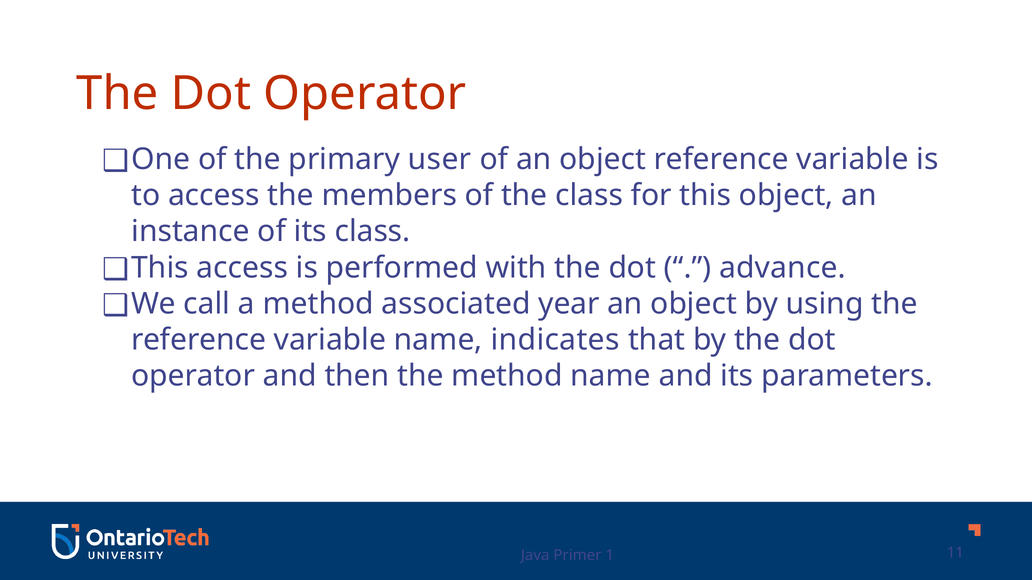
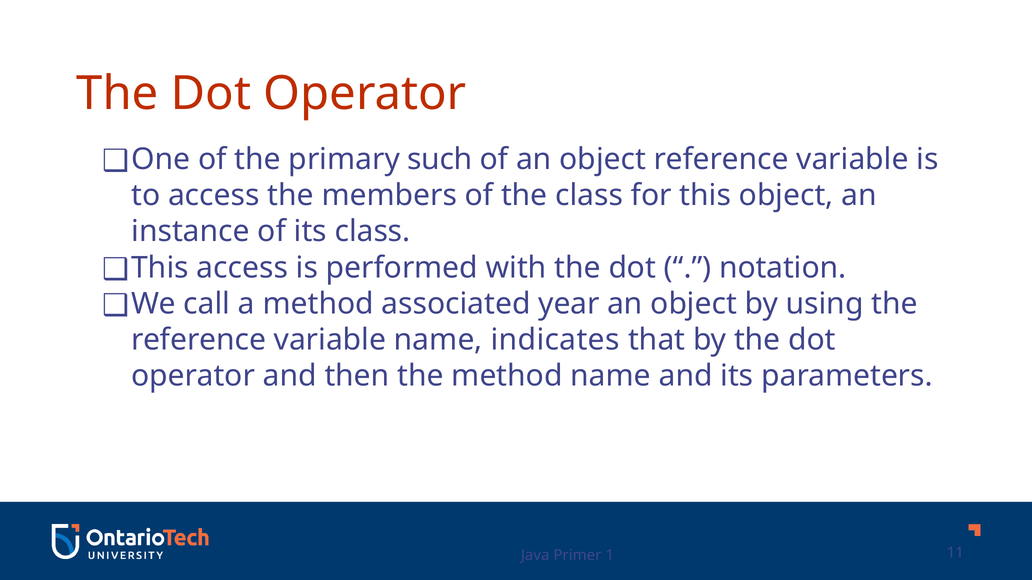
user: user -> such
advance: advance -> notation
